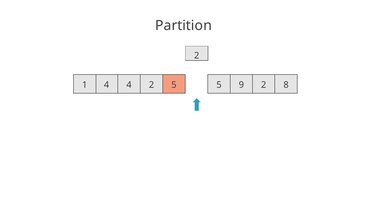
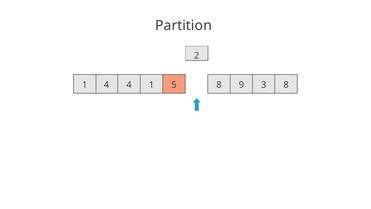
4 2: 2 -> 1
5 5: 5 -> 8
9 2: 2 -> 3
